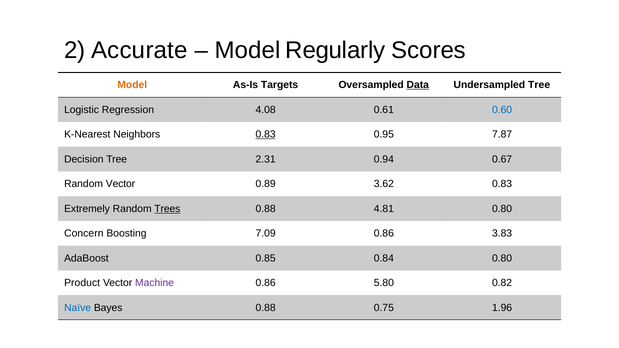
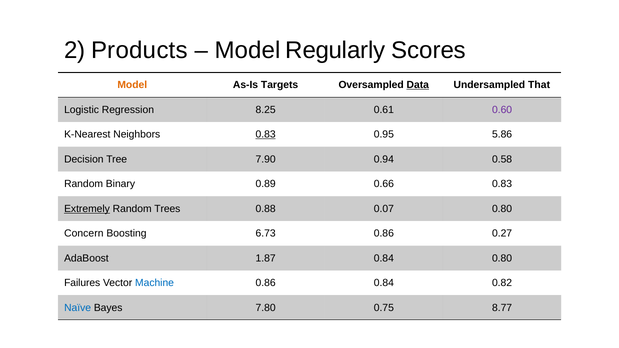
Accurate: Accurate -> Products
Undersampled Tree: Tree -> That
4.08: 4.08 -> 8.25
0.60 colour: blue -> purple
7.87: 7.87 -> 5.86
2.31: 2.31 -> 7.90
0.67: 0.67 -> 0.58
Random Vector: Vector -> Binary
3.62: 3.62 -> 0.66
Extremely underline: none -> present
Trees underline: present -> none
4.81: 4.81 -> 0.07
7.09: 7.09 -> 6.73
3.83: 3.83 -> 0.27
0.85: 0.85 -> 1.87
Product: Product -> Failures
Machine colour: purple -> blue
0.86 5.80: 5.80 -> 0.84
Bayes 0.88: 0.88 -> 7.80
1.96: 1.96 -> 8.77
